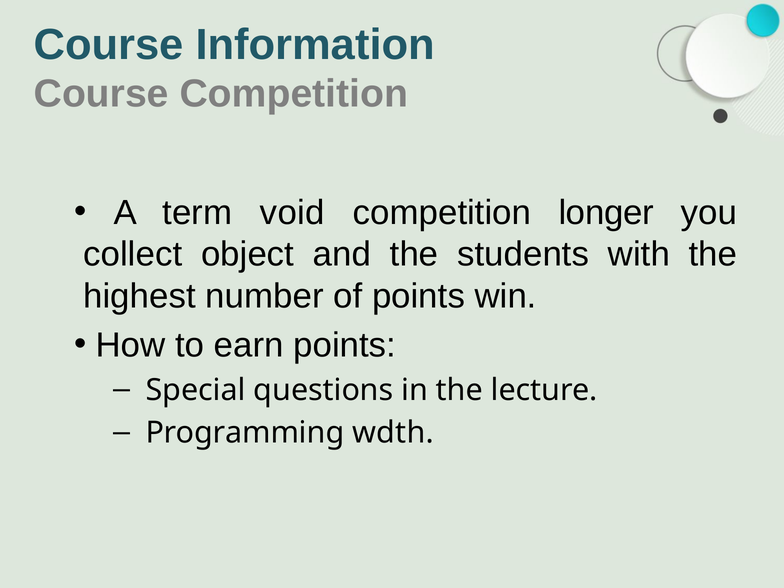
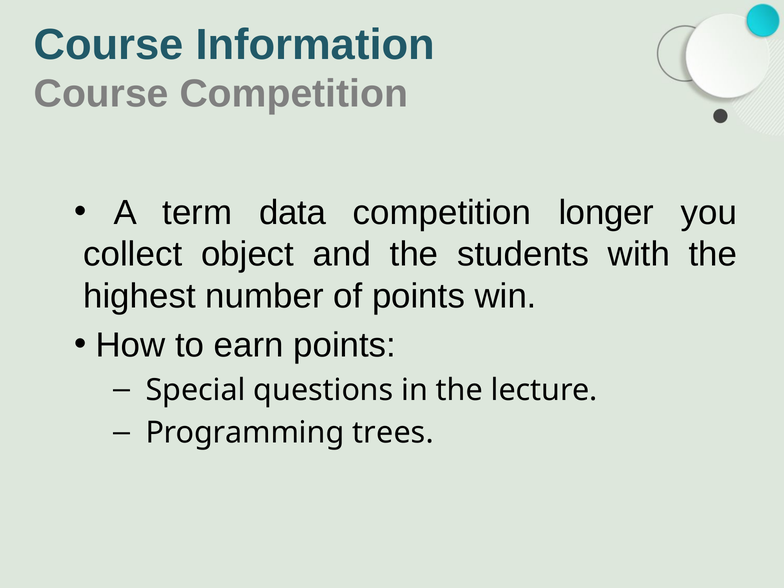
void: void -> data
wdth: wdth -> trees
